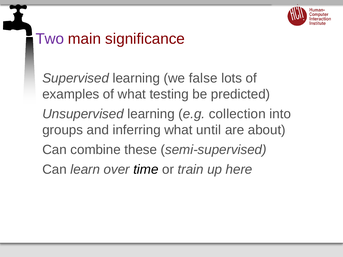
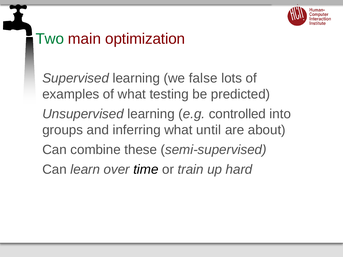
Two colour: purple -> green
significance: significance -> optimization
collection: collection -> controlled
here: here -> hard
